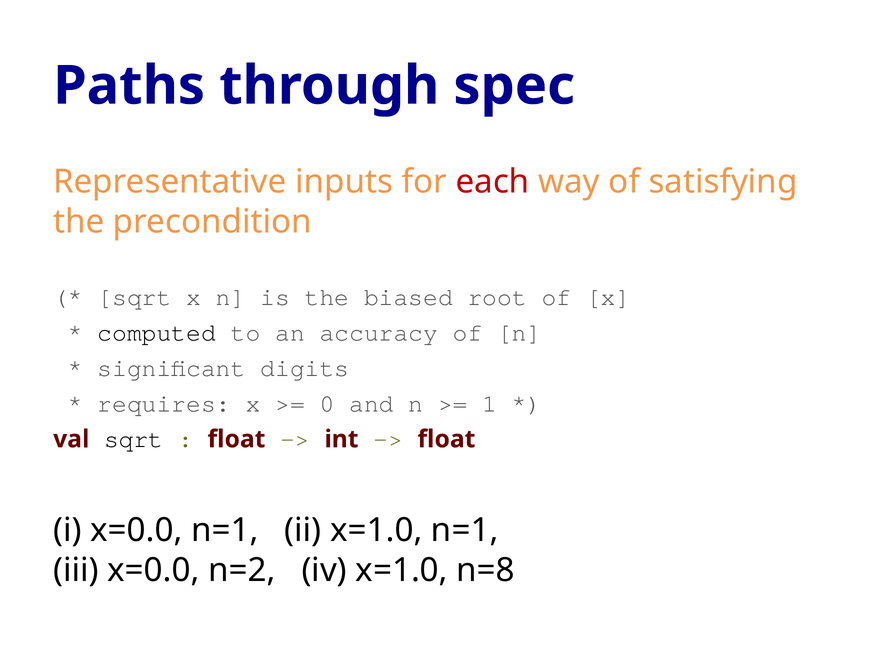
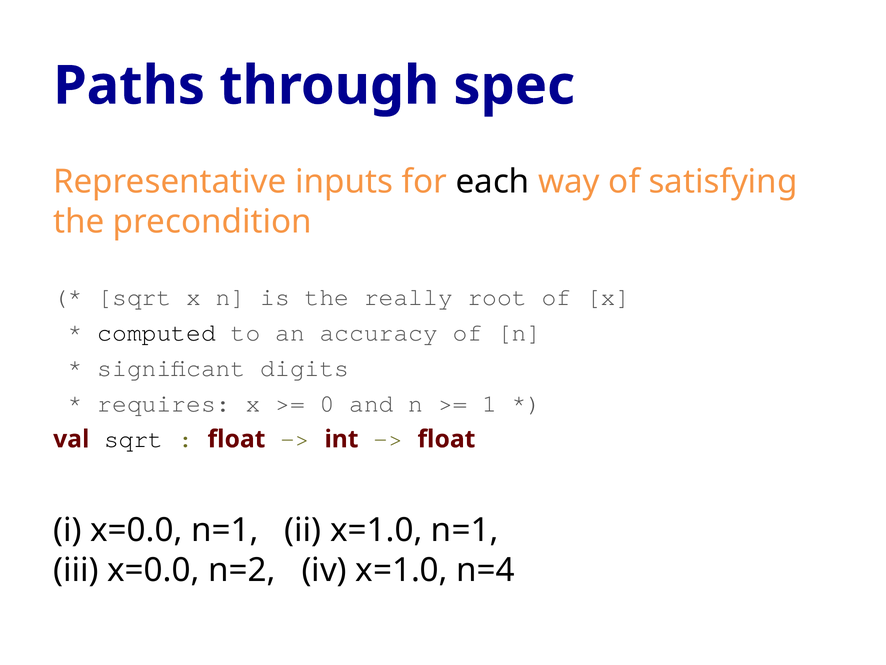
each colour: red -> black
biased: biased -> really
n=8: n=8 -> n=4
